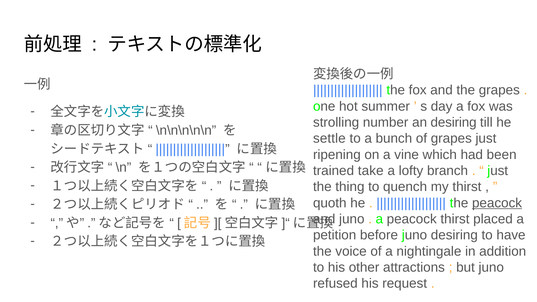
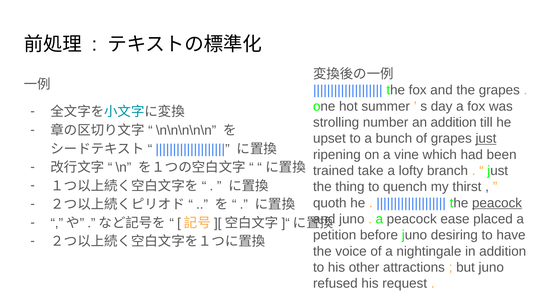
an desiring: desiring -> addition
settle: settle -> upset
just at (486, 139) underline: none -> present
peacock thirst: thirst -> ease
